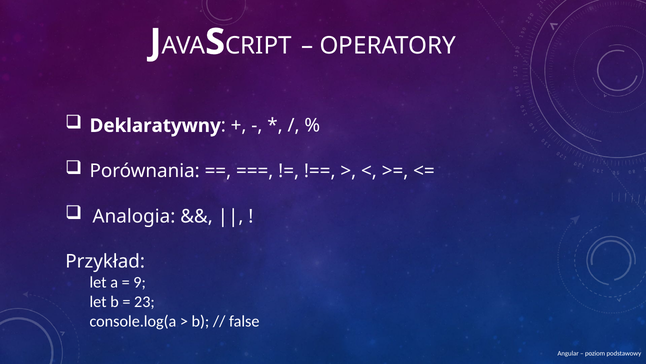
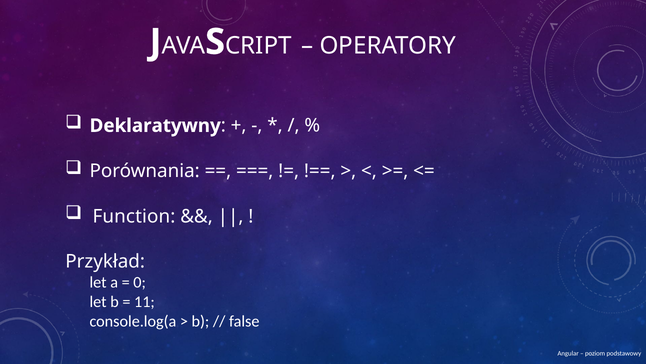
Analogia: Analogia -> Function
9: 9 -> 0
23: 23 -> 11
